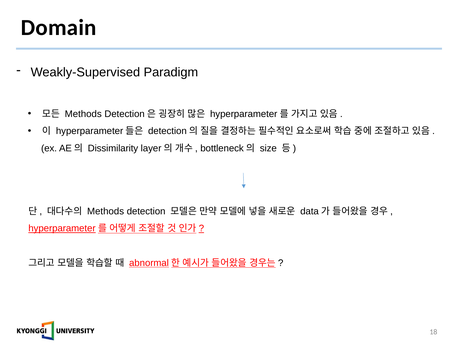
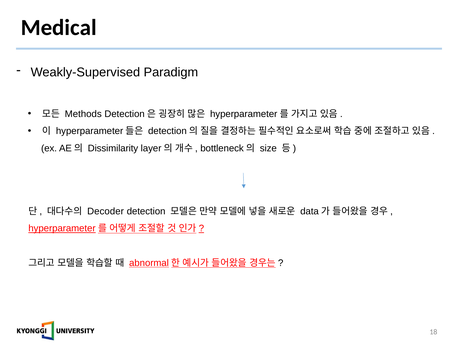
Domain: Domain -> Medical
Methods at (106, 211): Methods -> Decoder
